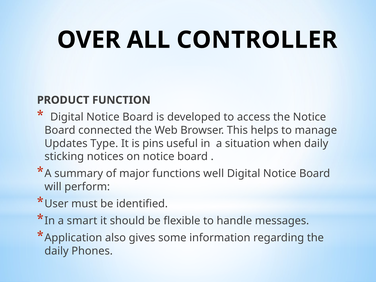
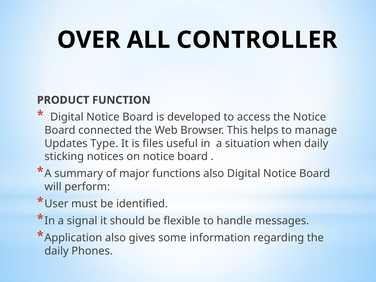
pins: pins -> files
functions well: well -> also
smart: smart -> signal
